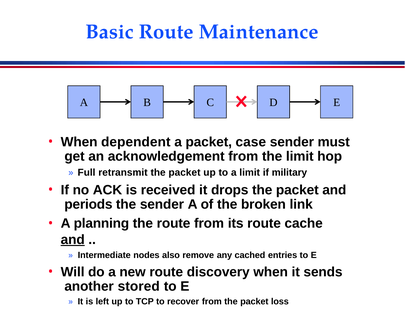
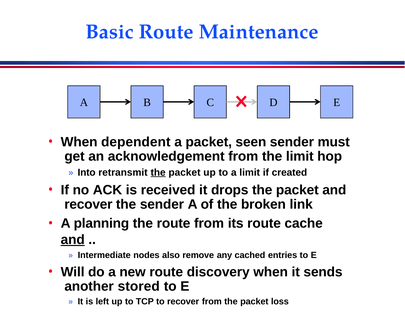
case: case -> seen
Full: Full -> Into
the at (158, 172) underline: none -> present
military: military -> created
periods at (88, 204): periods -> recover
